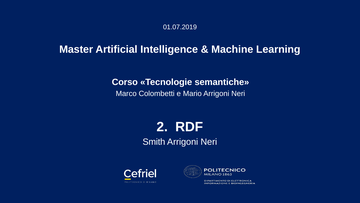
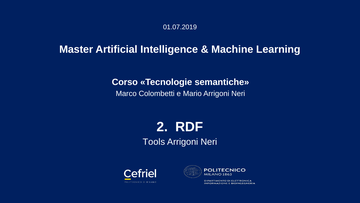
Smith: Smith -> Tools
